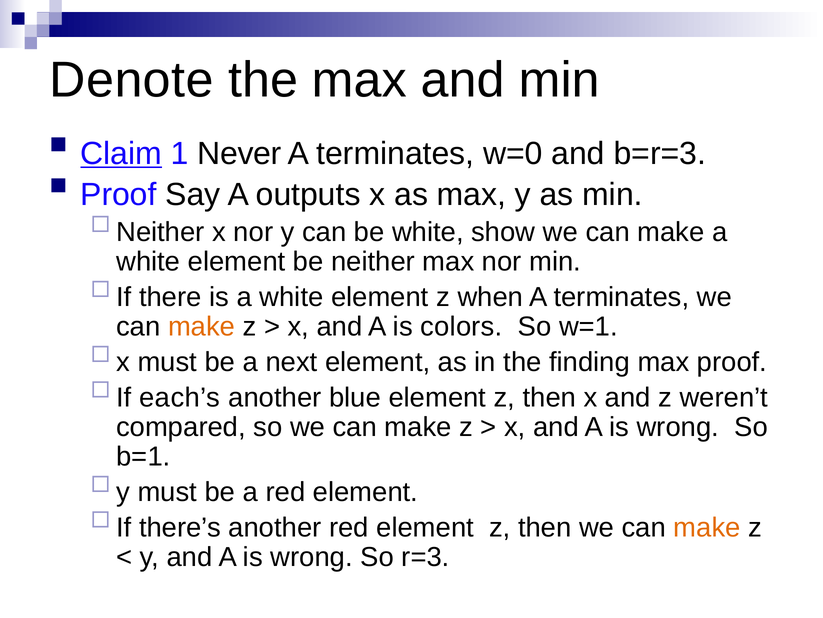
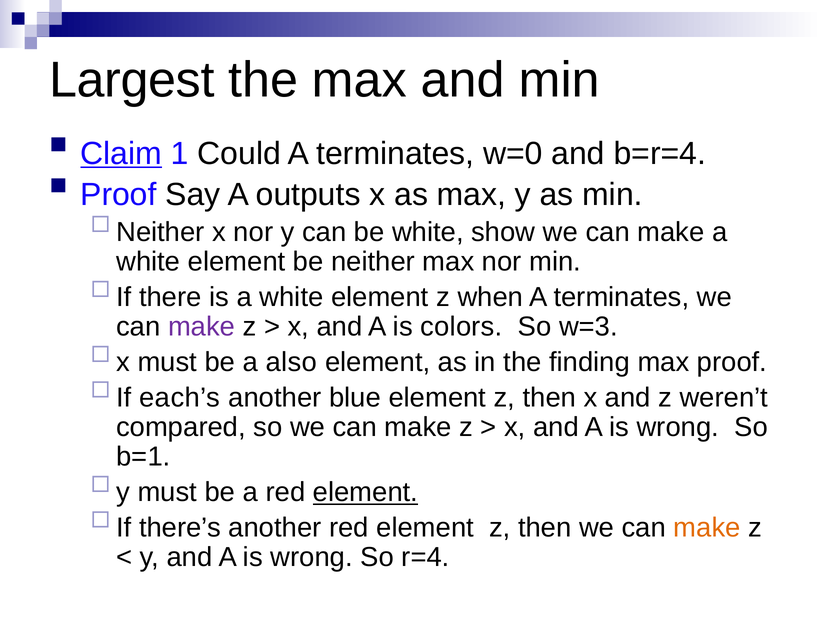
Denote: Denote -> Largest
Never: Never -> Could
b=r=3: b=r=3 -> b=r=4
make at (202, 326) colour: orange -> purple
w=1: w=1 -> w=3
next: next -> also
element at (365, 492) underline: none -> present
r=3: r=3 -> r=4
